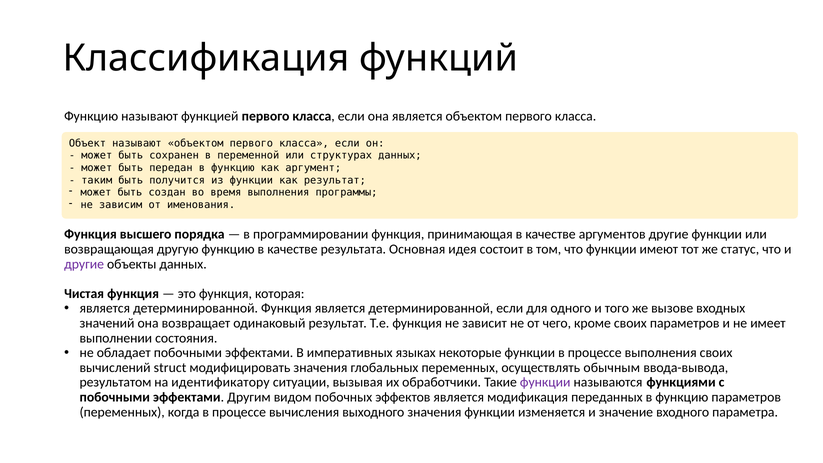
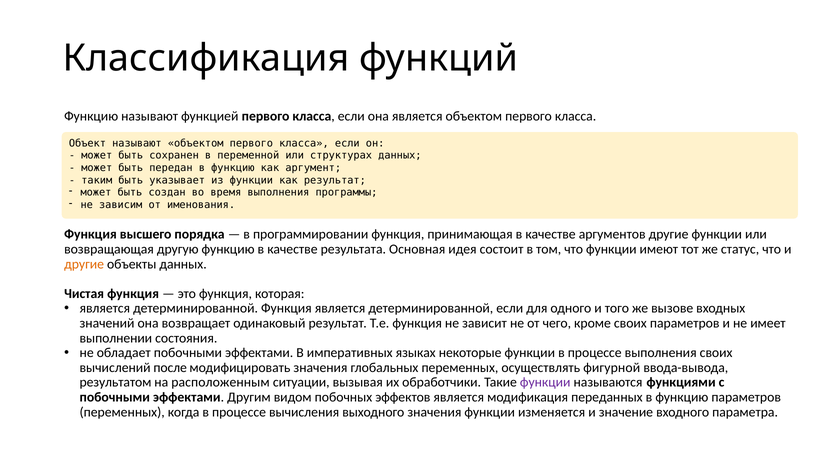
получится: получится -> указывает
другие at (84, 264) colour: purple -> orange
struct: struct -> после
обычным: обычным -> фигурной
идентификатору: идентификатору -> расположенным
